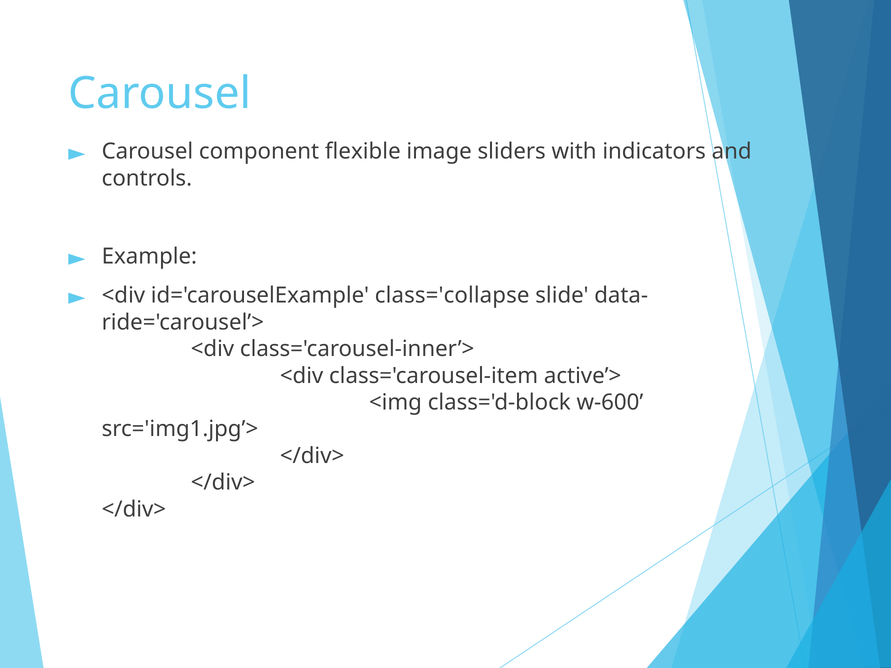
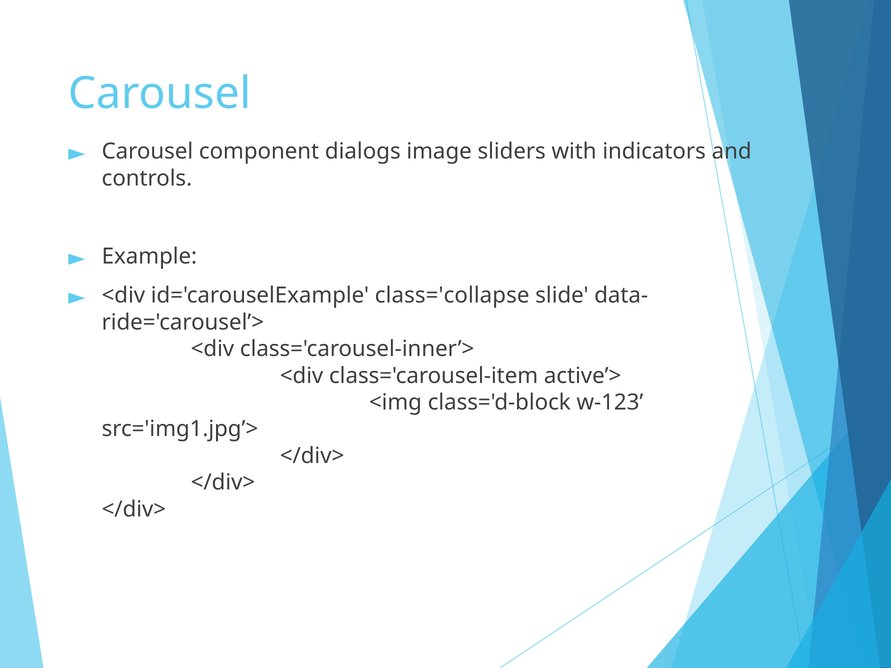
flexible: flexible -> dialogs
w-600: w-600 -> w-123
